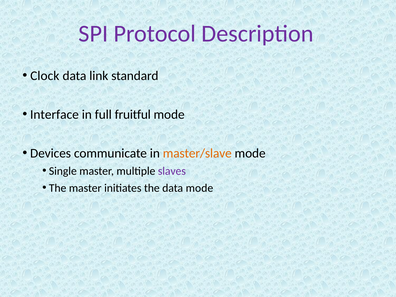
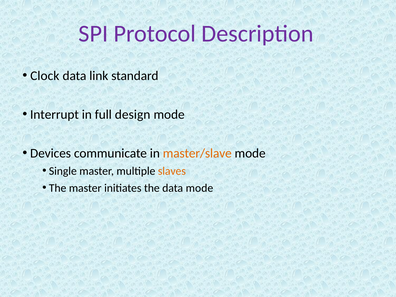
Interface: Interface -> Interrupt
fruitful: fruitful -> design
slaves colour: purple -> orange
